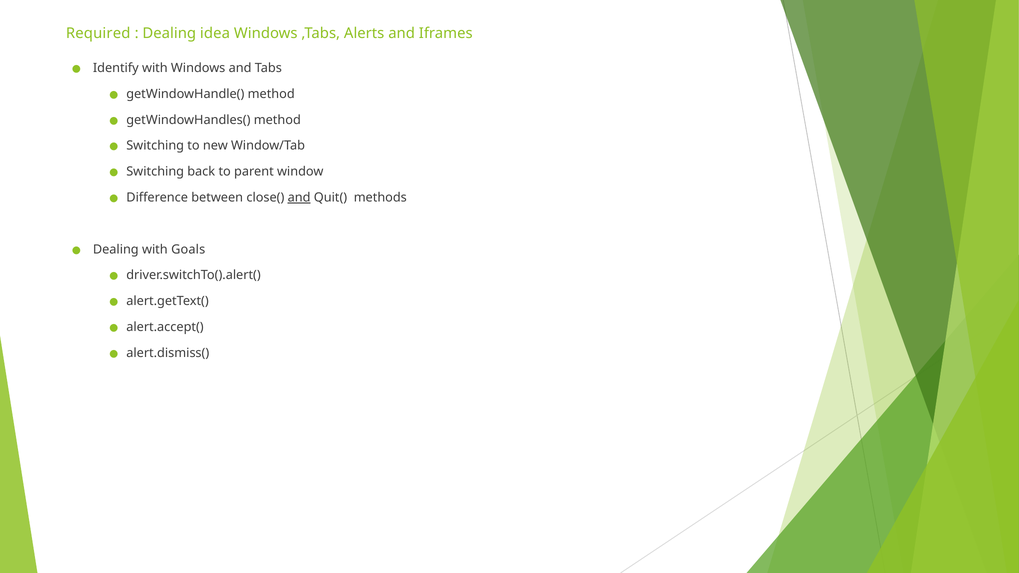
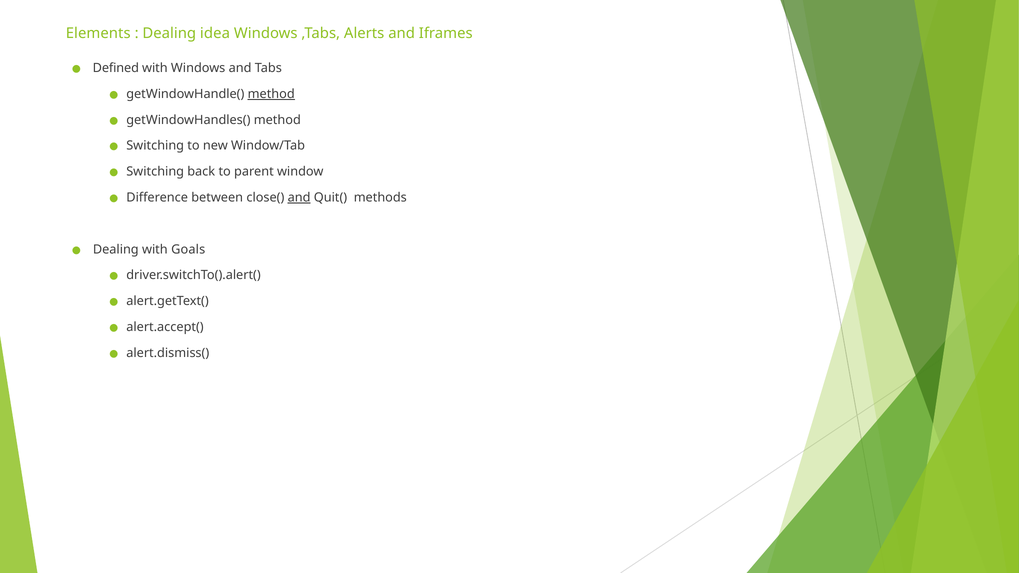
Required: Required -> Elements
Identify: Identify -> Defined
method at (271, 94) underline: none -> present
